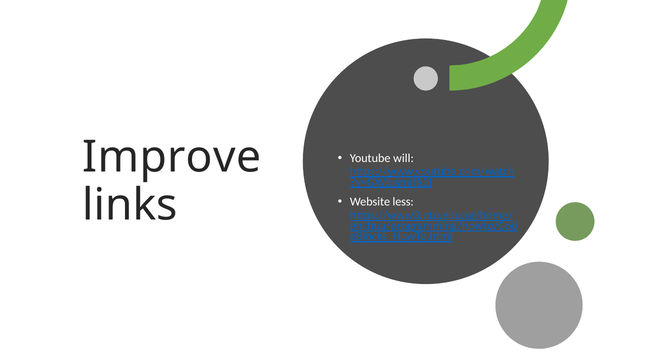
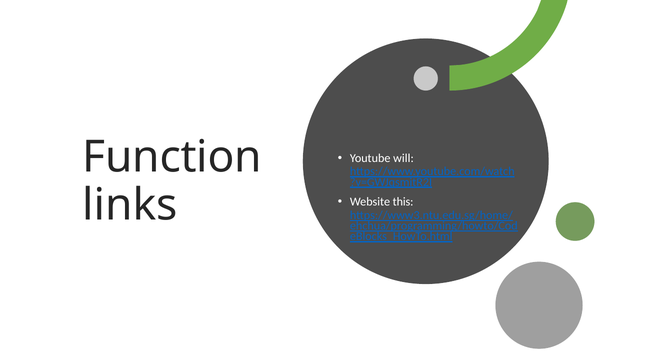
Improve: Improve -> Function
less: less -> this
